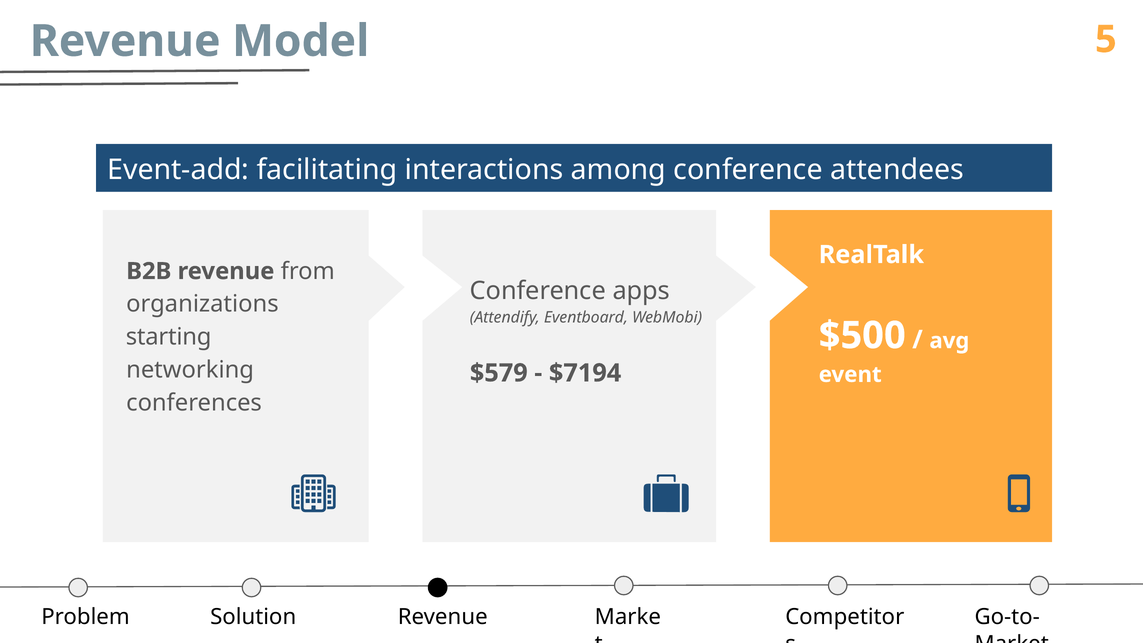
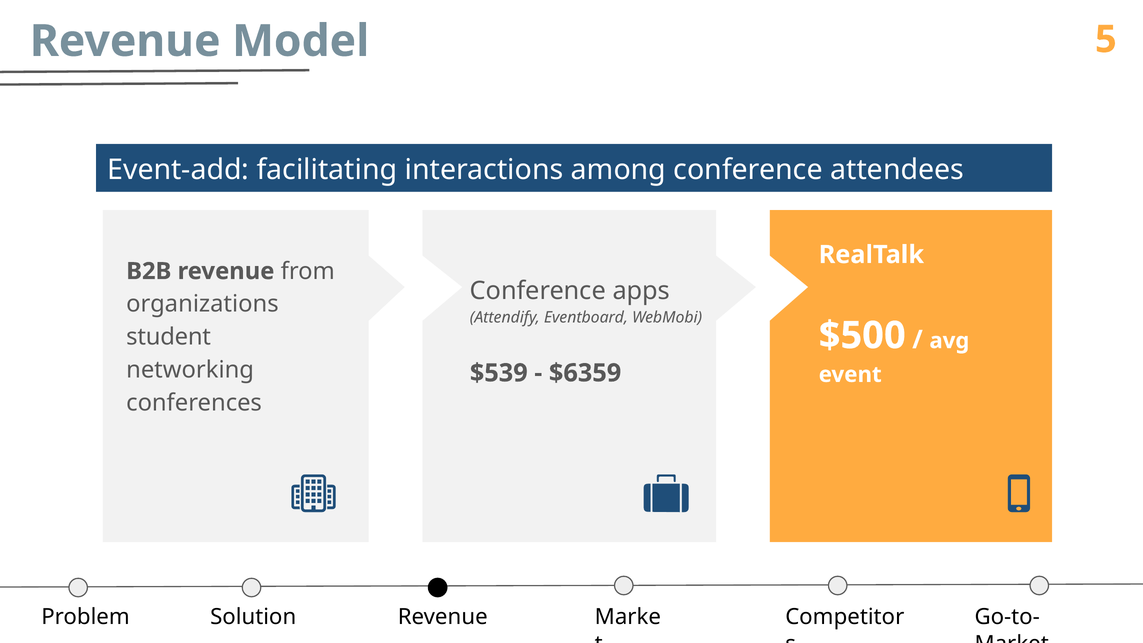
starting: starting -> student
$579: $579 -> $539
$7194: $7194 -> $6359
